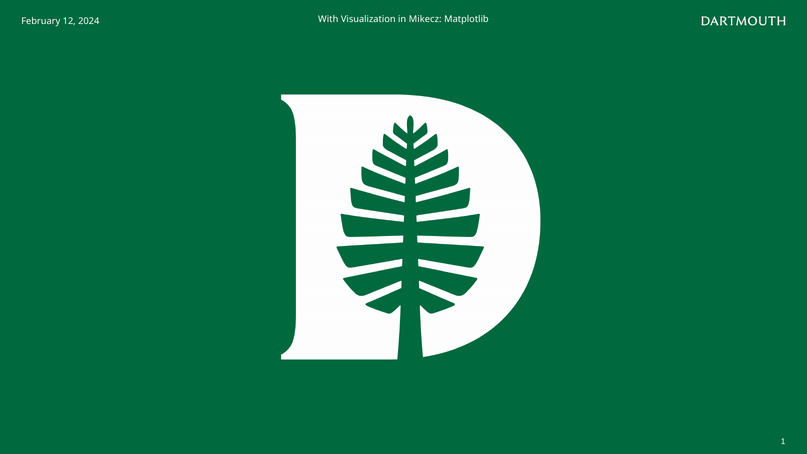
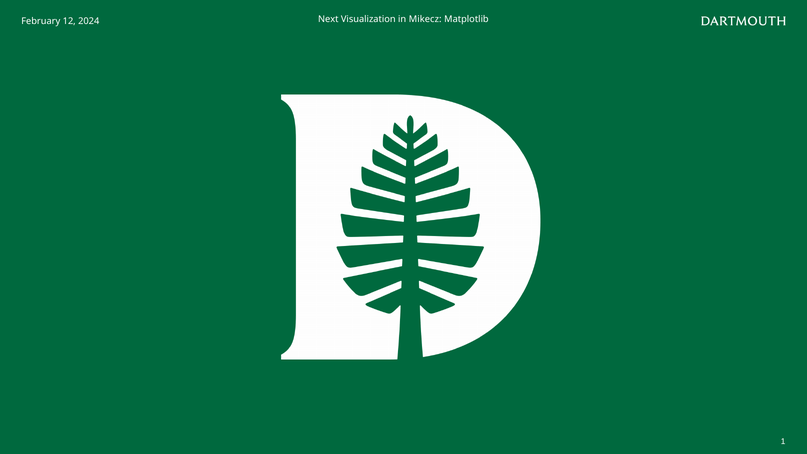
With: With -> Next
